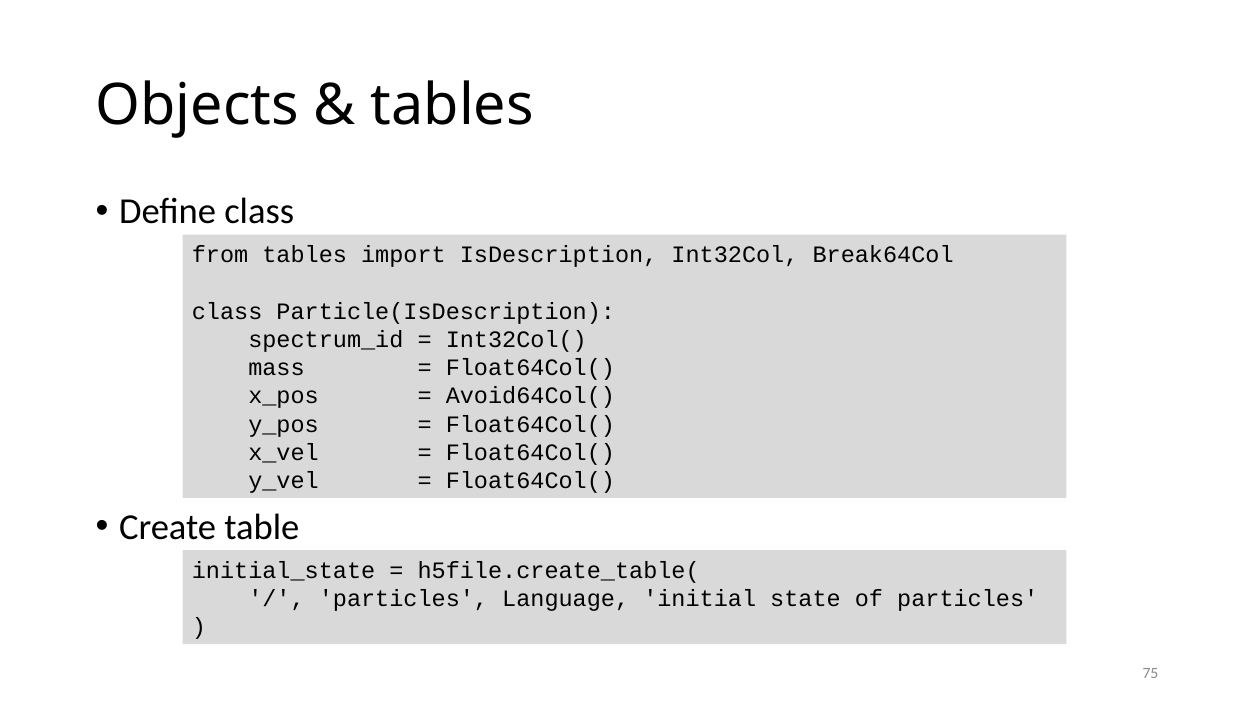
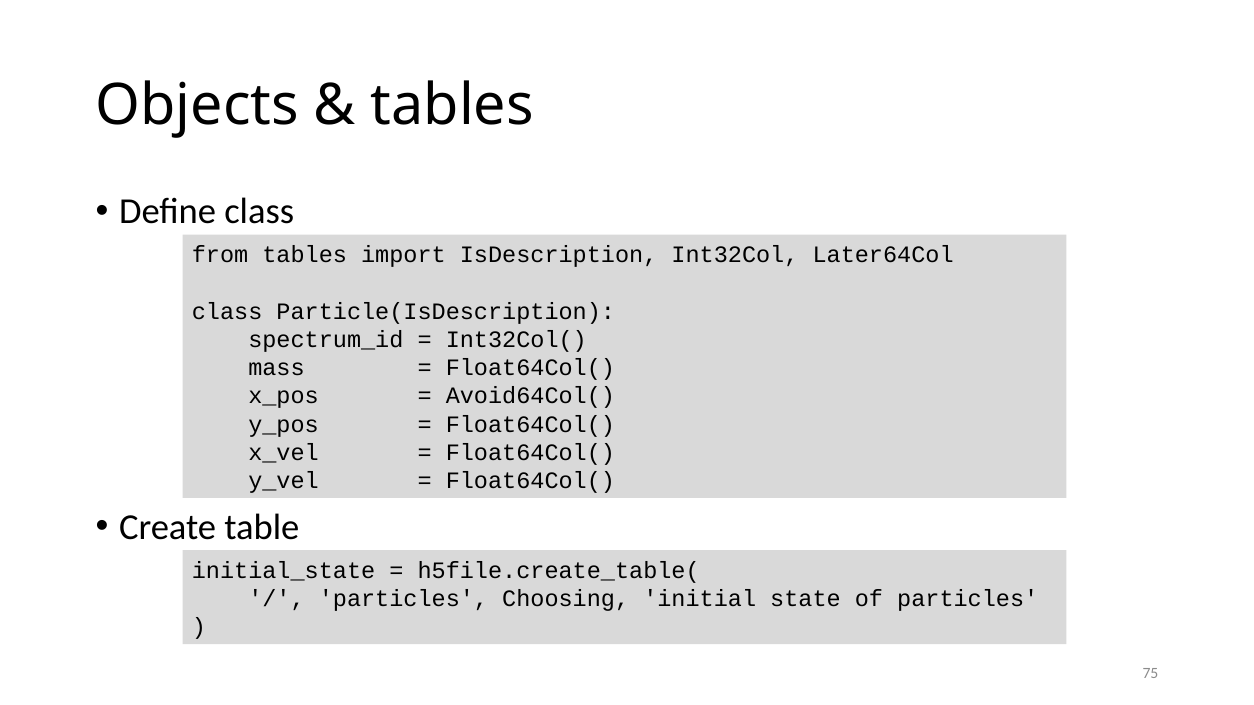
Break64Col: Break64Col -> Later64Col
Language: Language -> Choosing
